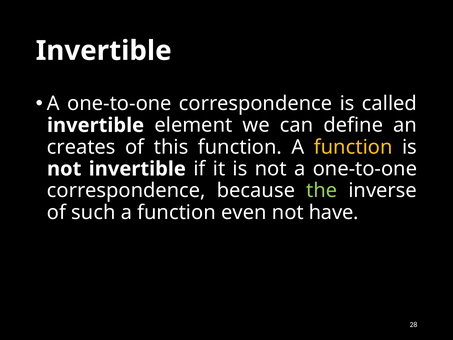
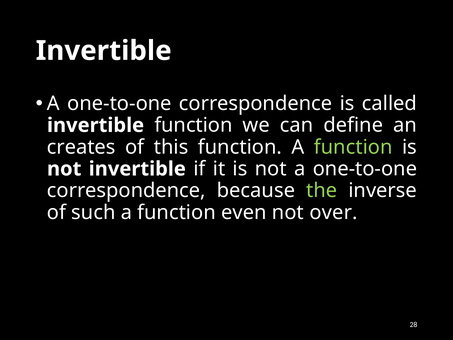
invertible element: element -> function
function at (353, 147) colour: yellow -> light green
have: have -> over
